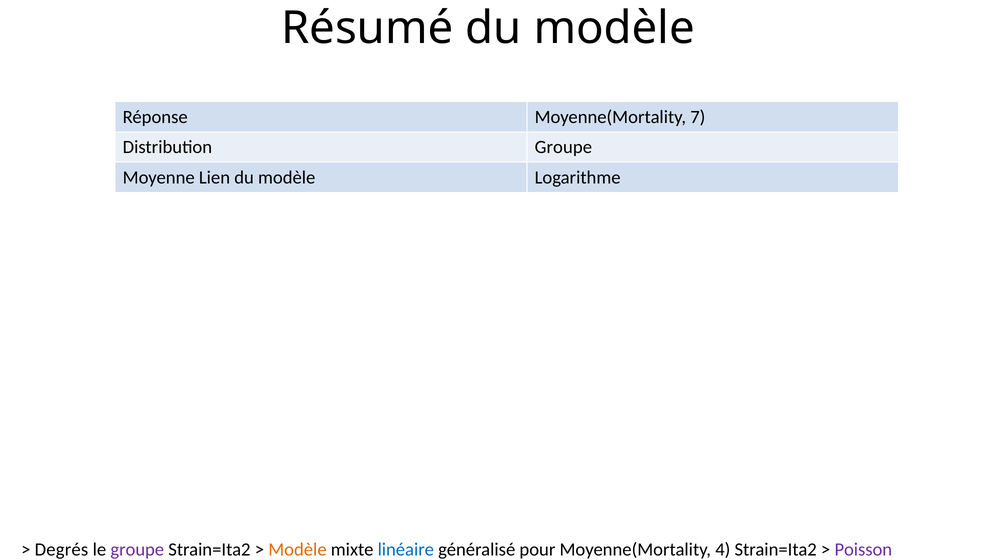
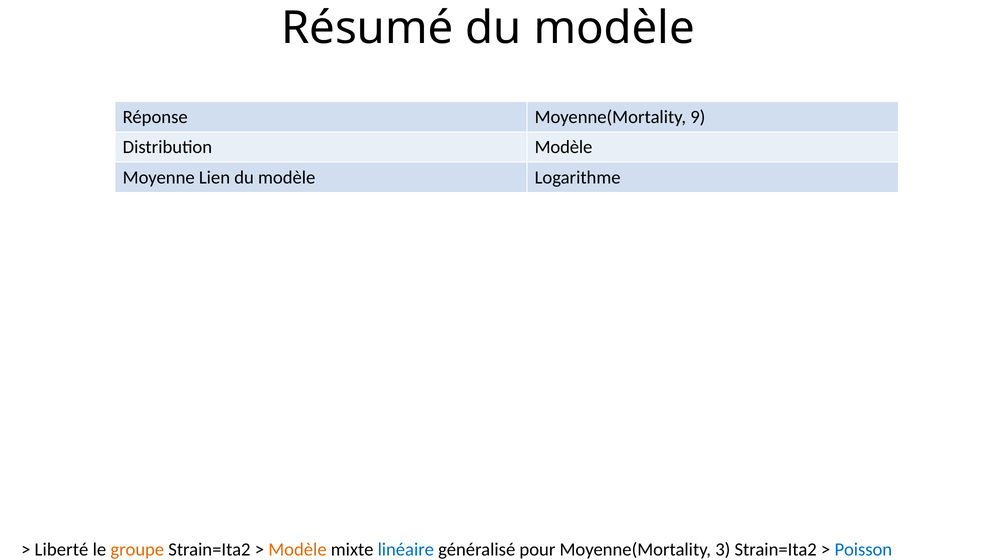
7: 7 -> 9
Distribution Groupe: Groupe -> Modèle
Degrés: Degrés -> Liberté
groupe at (137, 549) colour: purple -> orange
4: 4 -> 3
Poisson colour: purple -> blue
